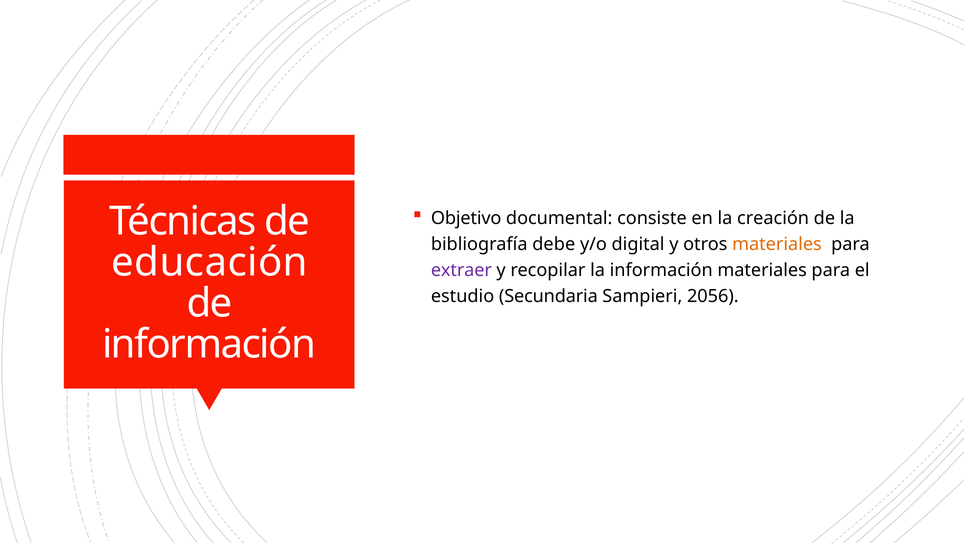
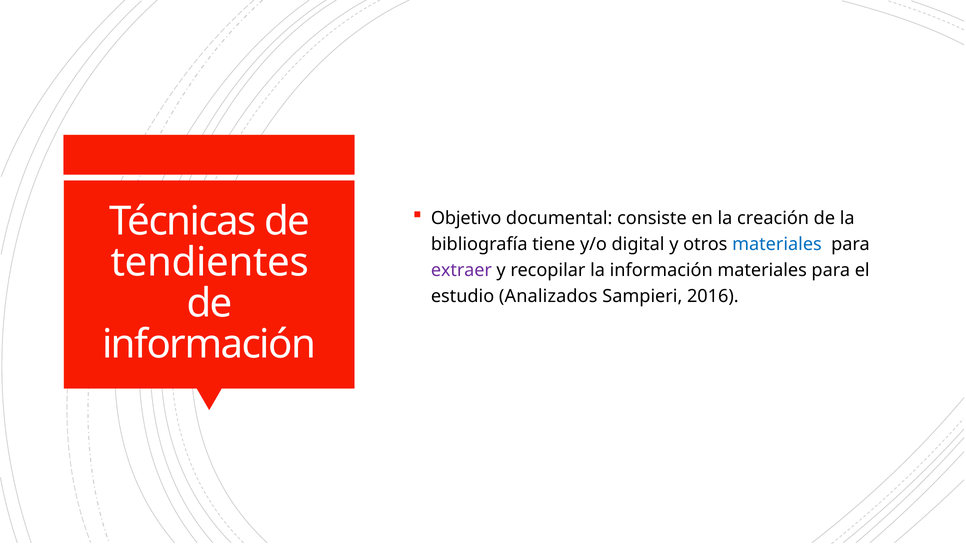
debe: debe -> tiene
materiales at (777, 244) colour: orange -> blue
educación: educación -> tendientes
Secundaria: Secundaria -> Analizados
2056: 2056 -> 2016
